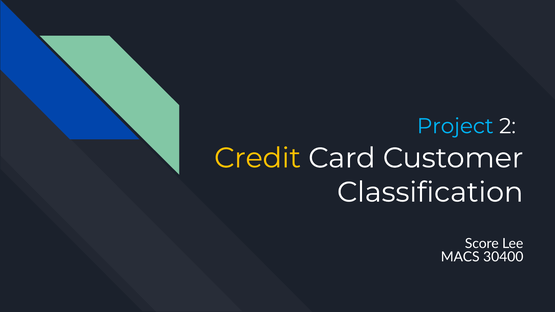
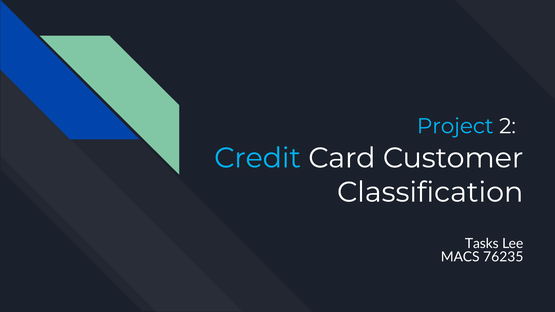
Credit colour: yellow -> light blue
Score: Score -> Tasks
30400: 30400 -> 76235
